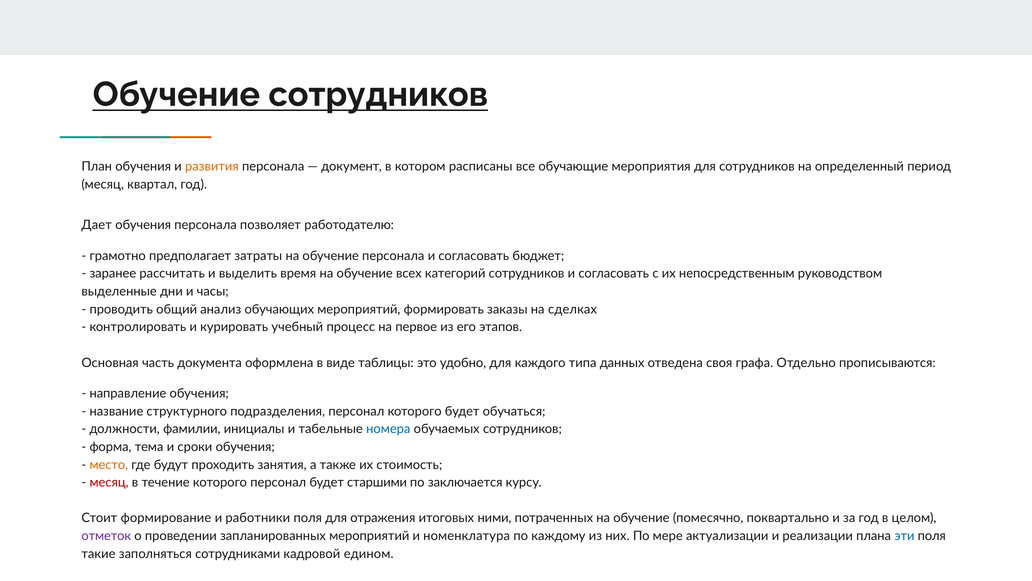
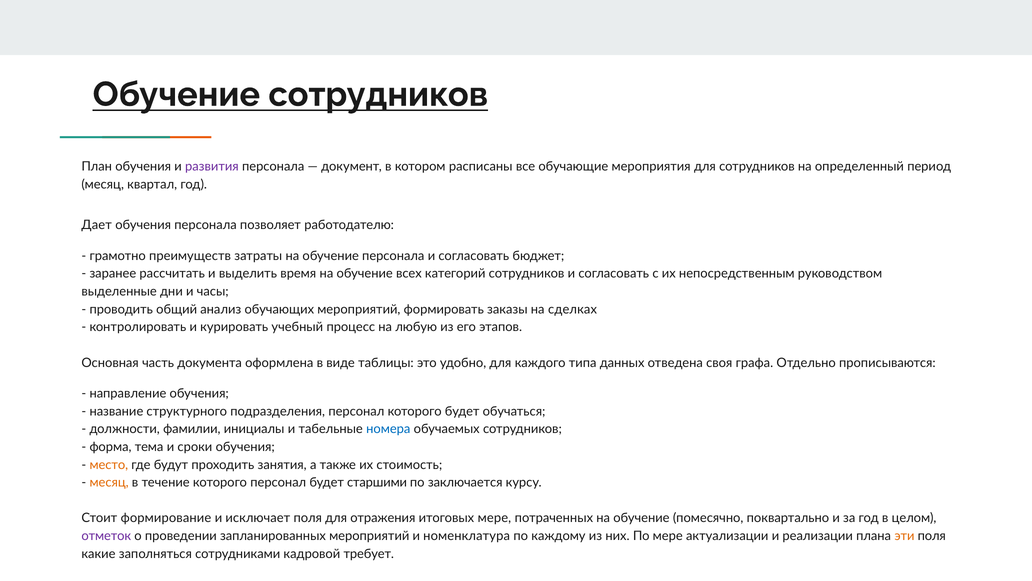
развития colour: orange -> purple
предполагает: предполагает -> преимуществ
первое: первое -> любую
месяц at (109, 482) colour: red -> orange
работники: работники -> исключает
итоговых ними: ними -> мере
эти colour: blue -> orange
такие: такие -> какие
едином: едином -> требует
